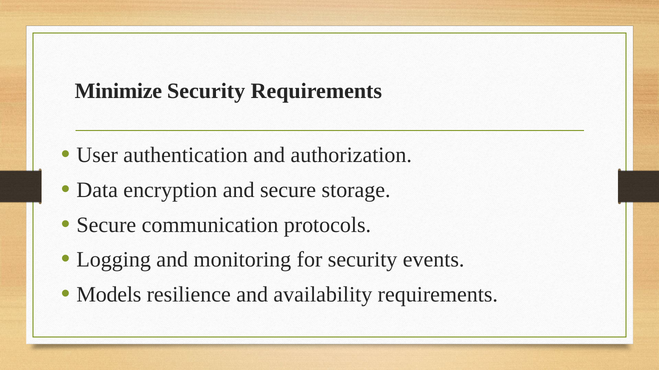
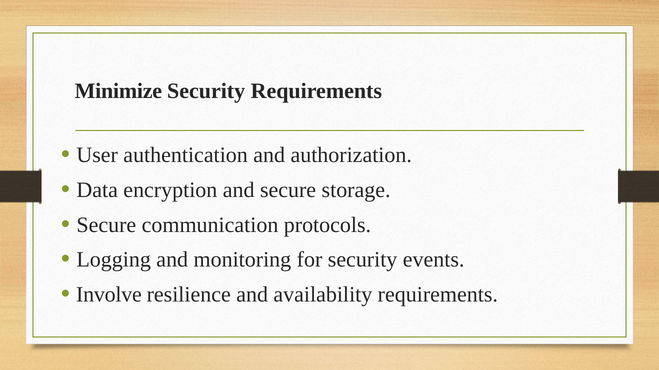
Models: Models -> Involve
